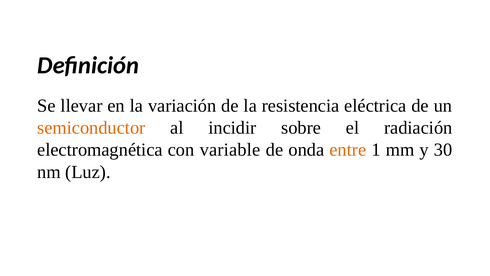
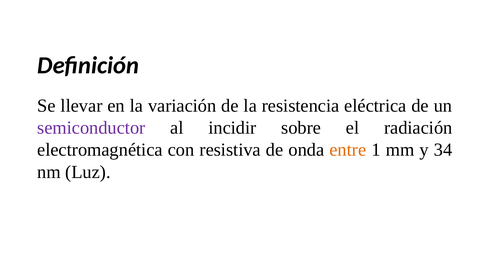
semiconductor colour: orange -> purple
variable: variable -> resistiva
30: 30 -> 34
